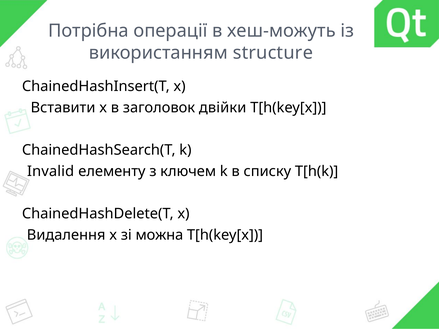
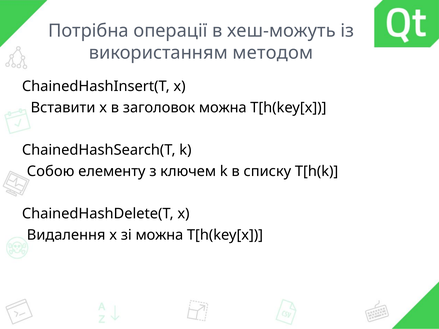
structure: structure -> методом
заголовок двійки: двійки -> можна
Invalid: Invalid -> Собою
